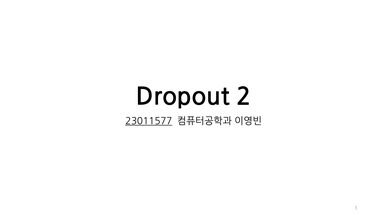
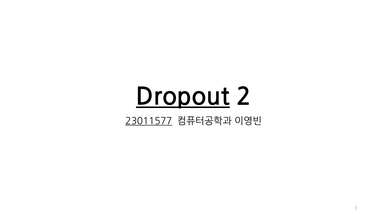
Dropout underline: none -> present
